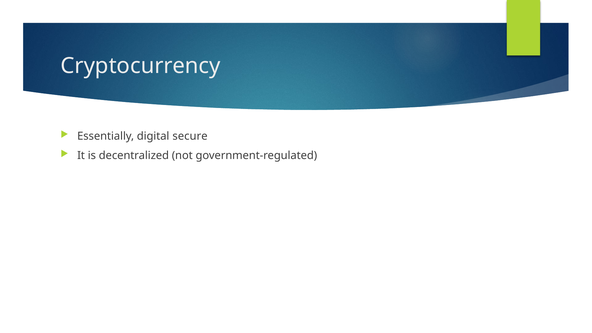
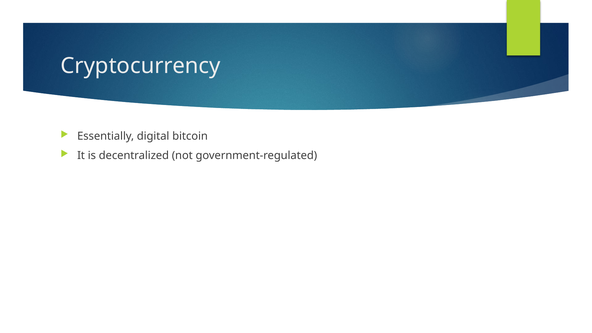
secure: secure -> bitcoin
